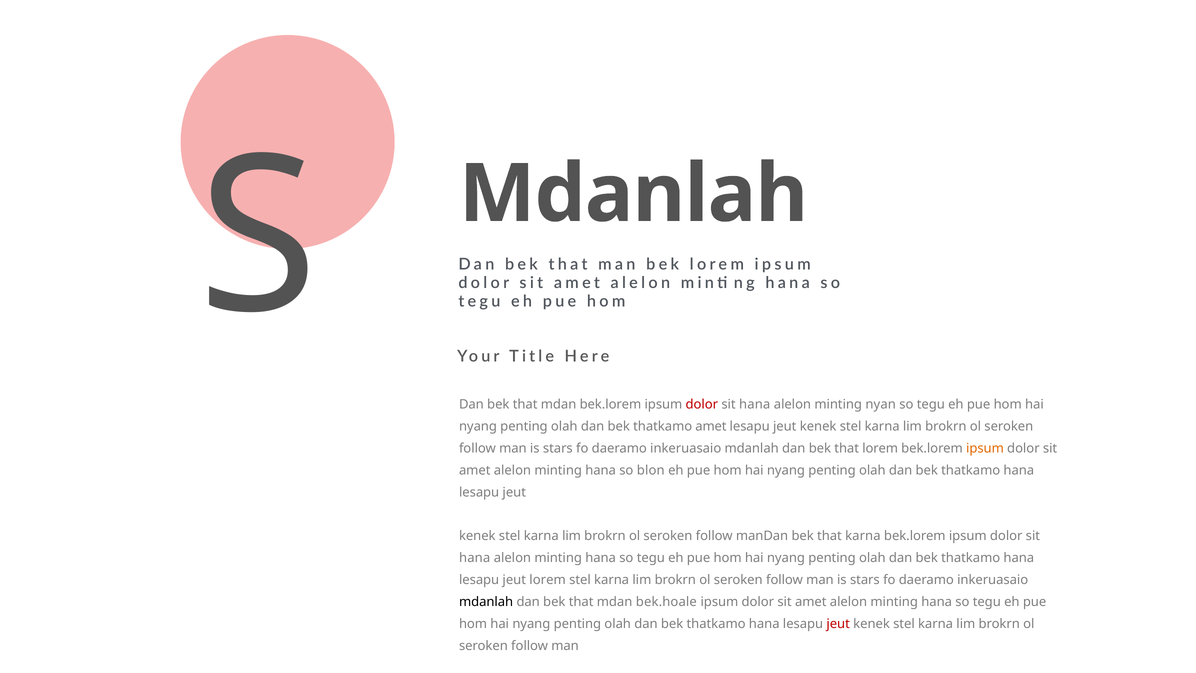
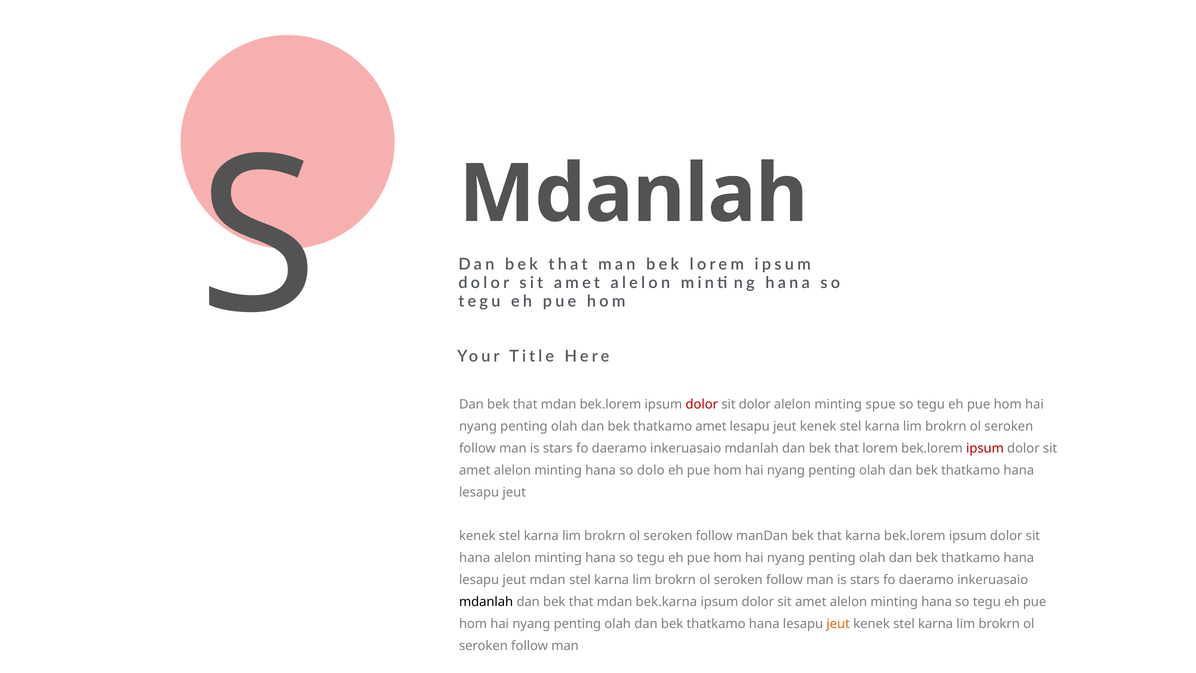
hana at (755, 404): hana -> dolor
nyan: nyan -> spue
ipsum at (985, 448) colour: orange -> red
blon: blon -> dolo
jeut lorem: lorem -> mdan
bek.hoale: bek.hoale -> bek.karna
jeut at (838, 624) colour: red -> orange
